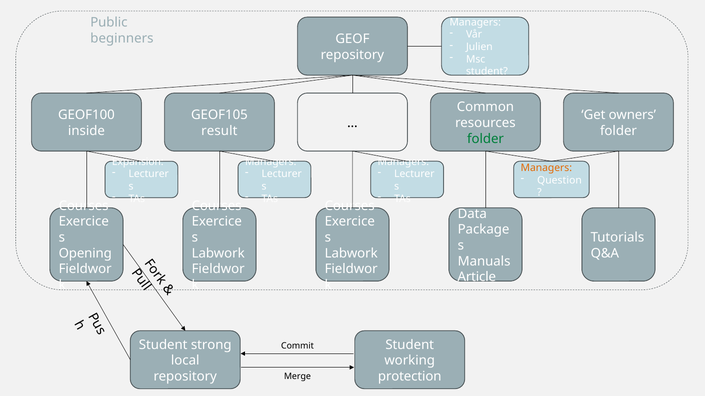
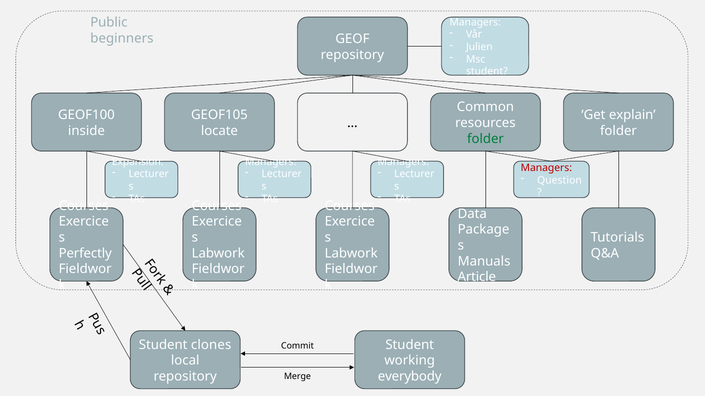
owners: owners -> explain
result: result -> locate
Managers at (546, 168) colour: orange -> red
Opening: Opening -> Perfectly
strong: strong -> clones
protection: protection -> everybody
